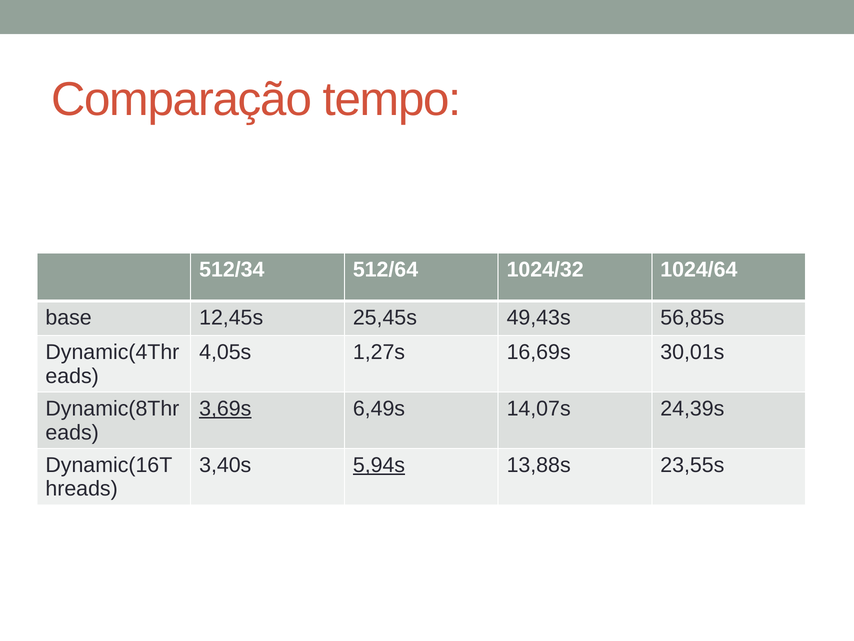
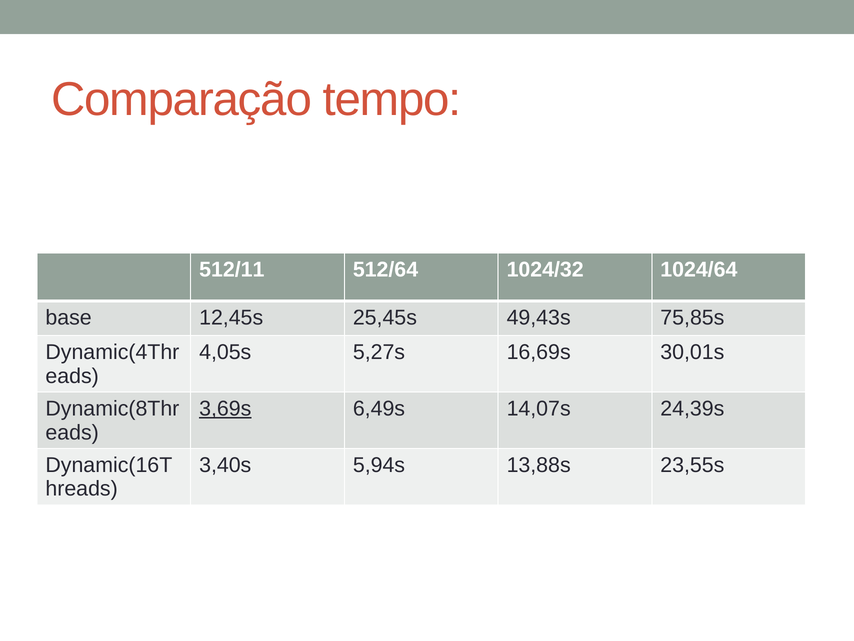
512/34: 512/34 -> 512/11
56,85s: 56,85s -> 75,85s
1,27s: 1,27s -> 5,27s
5,94s underline: present -> none
